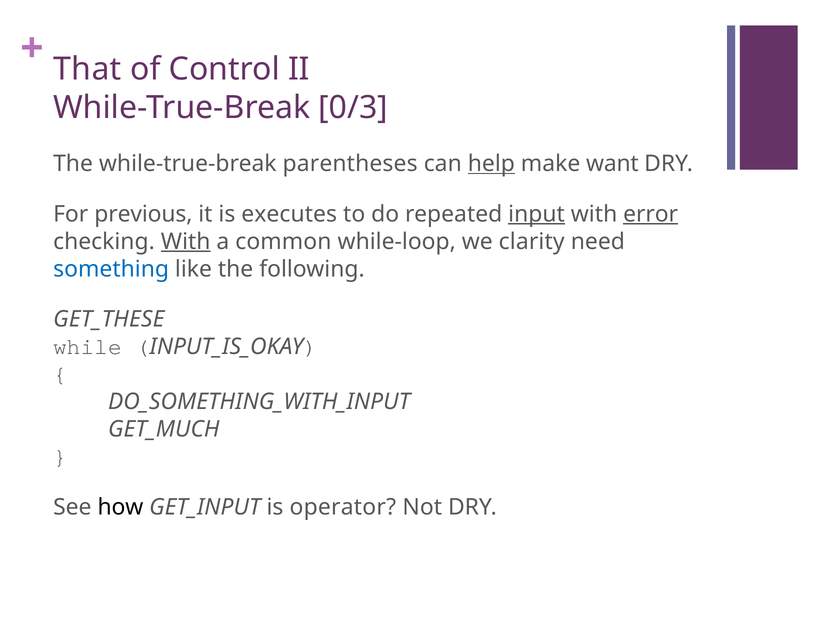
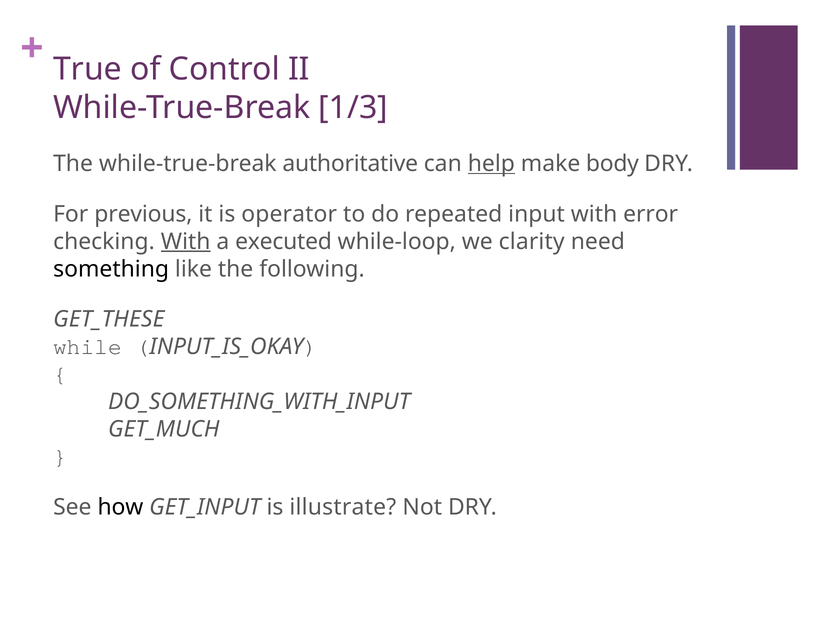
That: That -> True
0/3: 0/3 -> 1/3
parentheses: parentheses -> authoritative
want: want -> body
executes: executes -> operator
input underline: present -> none
error underline: present -> none
common: common -> executed
something colour: blue -> black
operator: operator -> illustrate
